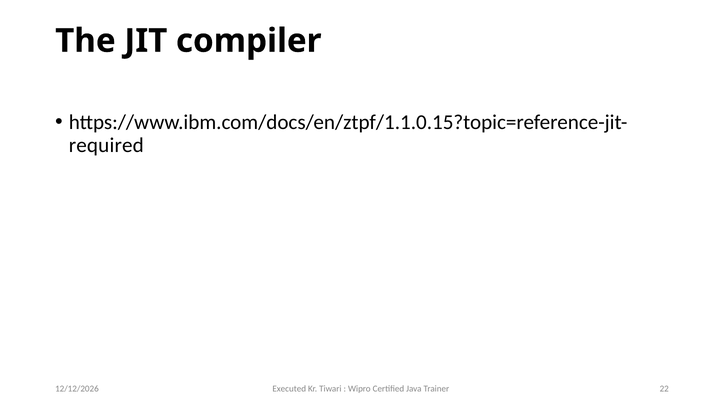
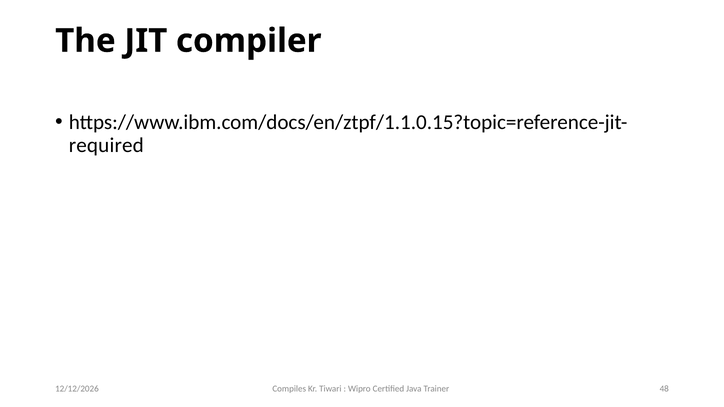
Executed: Executed -> Compiles
22: 22 -> 48
